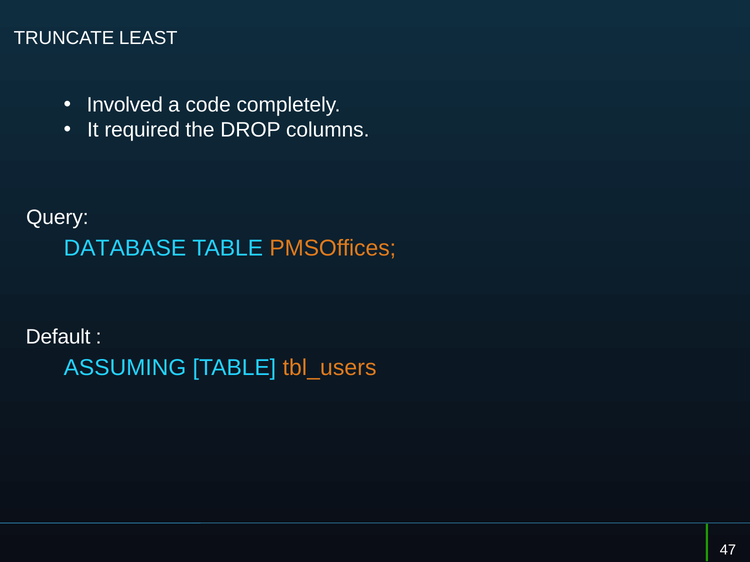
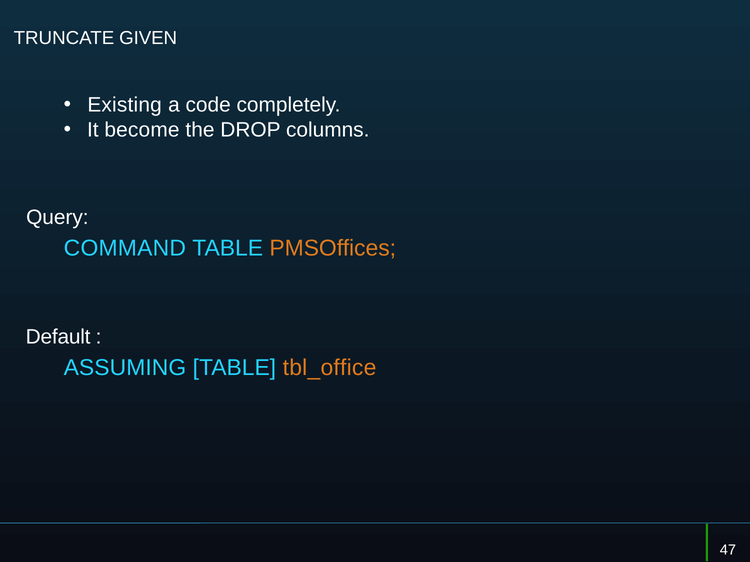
LEAST: LEAST -> GIVEN
Involved: Involved -> Existing
required: required -> become
DATABASE: DATABASE -> COMMAND
tbl_users: tbl_users -> tbl_office
